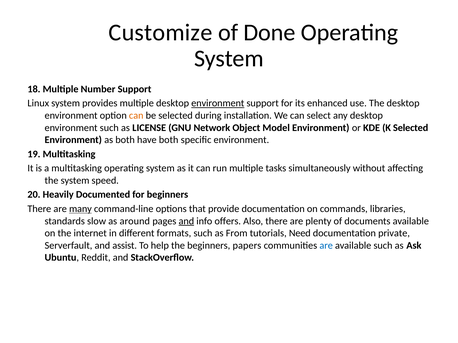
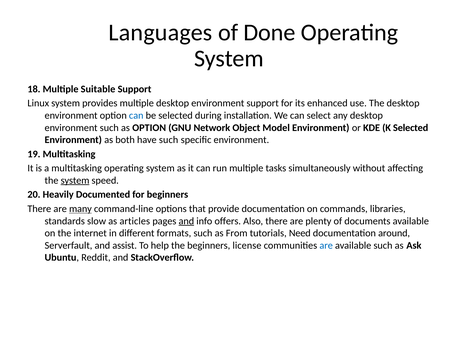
Customize: Customize -> Languages
Number: Number -> Suitable
environment at (218, 103) underline: present -> none
can at (136, 116) colour: orange -> blue
as LICENSE: LICENSE -> OPTION
have both: both -> such
system at (75, 181) underline: none -> present
around: around -> articles
private: private -> around
papers: papers -> license
